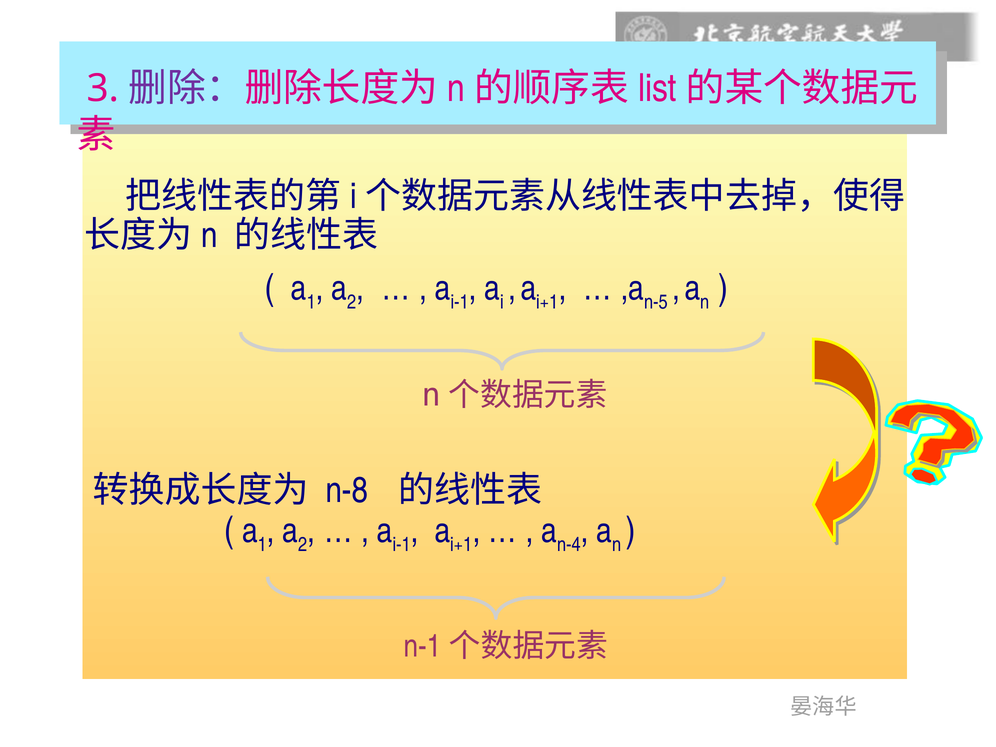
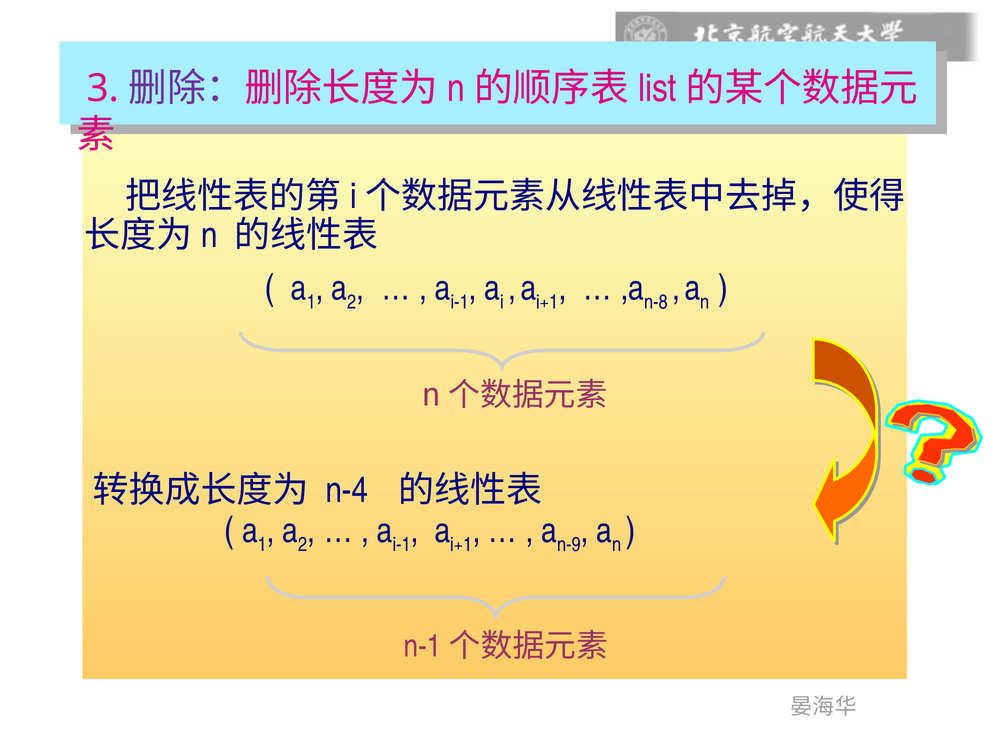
n-5: n-5 -> n-8
n-8: n-8 -> n-4
n-4: n-4 -> n-9
